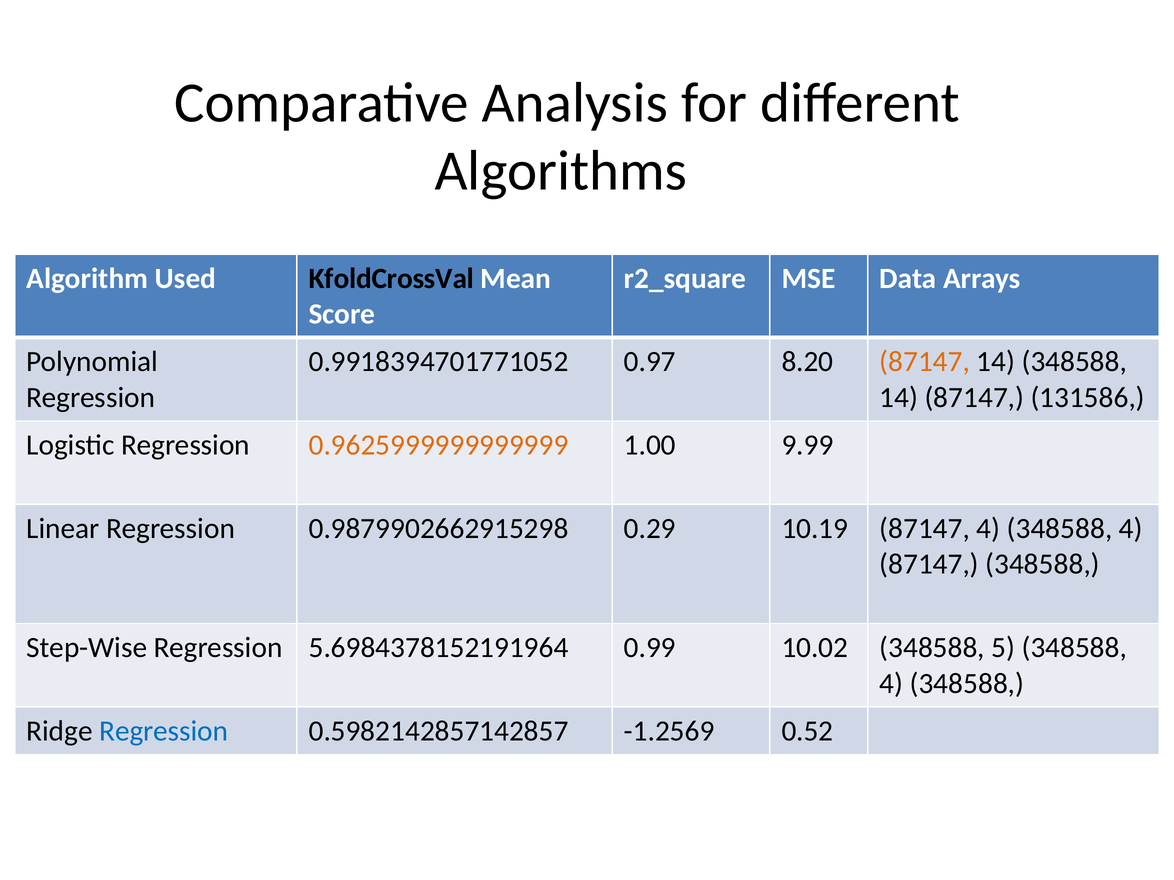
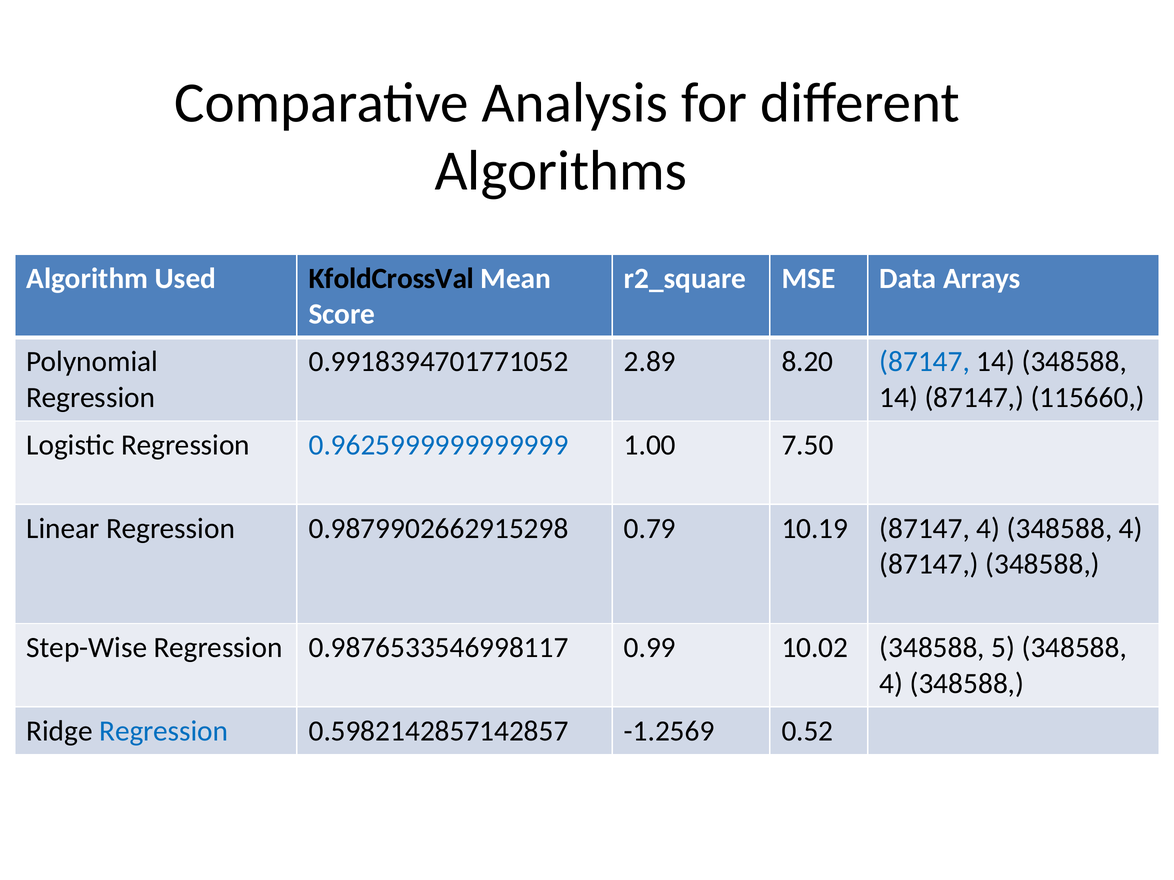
0.97: 0.97 -> 2.89
87147 at (925, 362) colour: orange -> blue
131586: 131586 -> 115660
0.9625999999999999 colour: orange -> blue
9.99: 9.99 -> 7.50
0.29: 0.29 -> 0.79
5.6984378152191964: 5.6984378152191964 -> 0.9876533546998117
